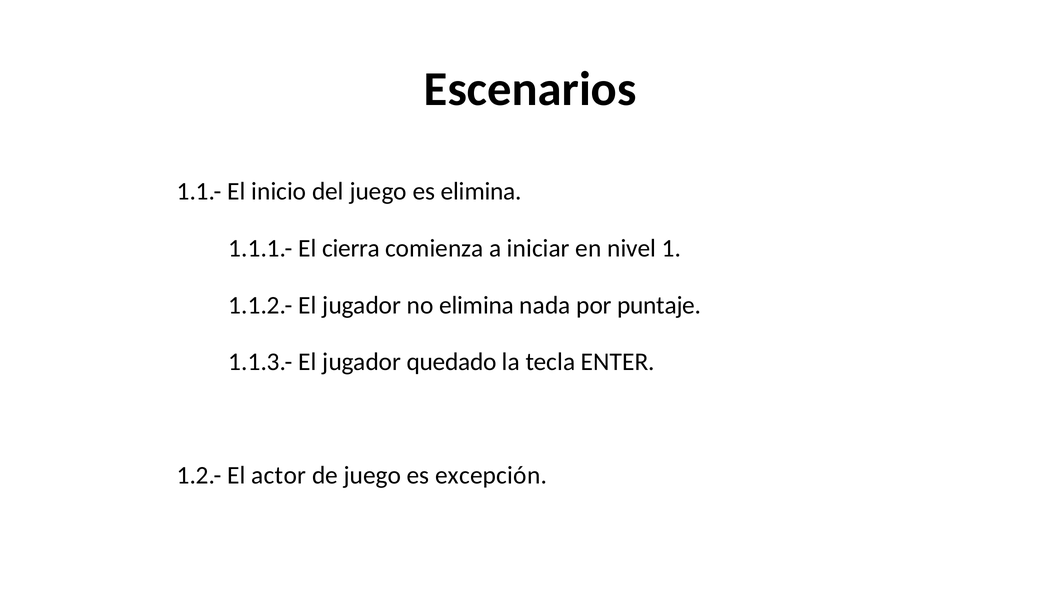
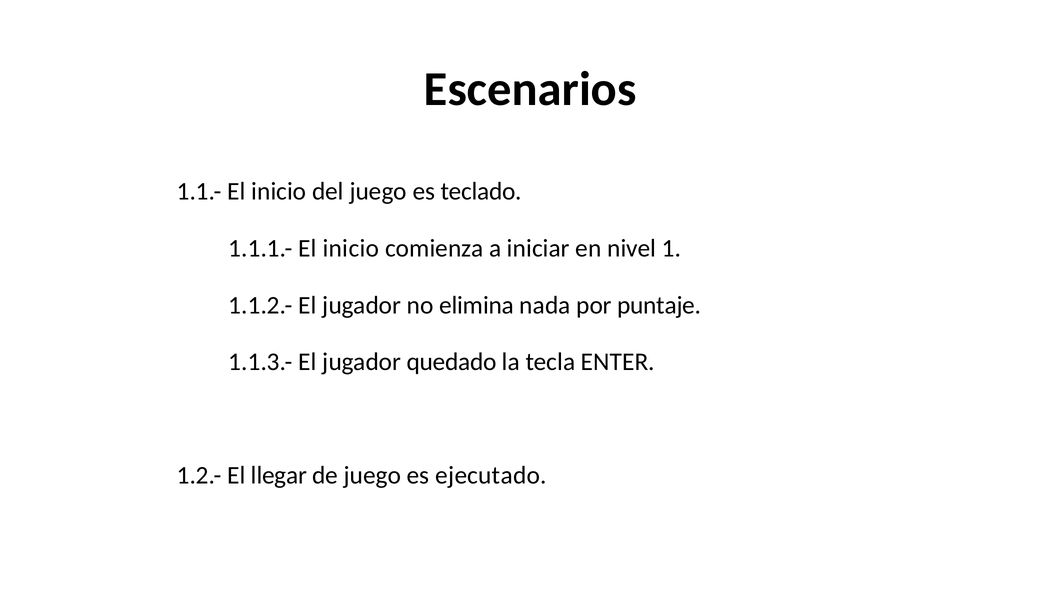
es elimina: elimina -> teclado
1.1.1.- El cierra: cierra -> inicio
actor: actor -> llegar
excepción: excepción -> ejecutado
